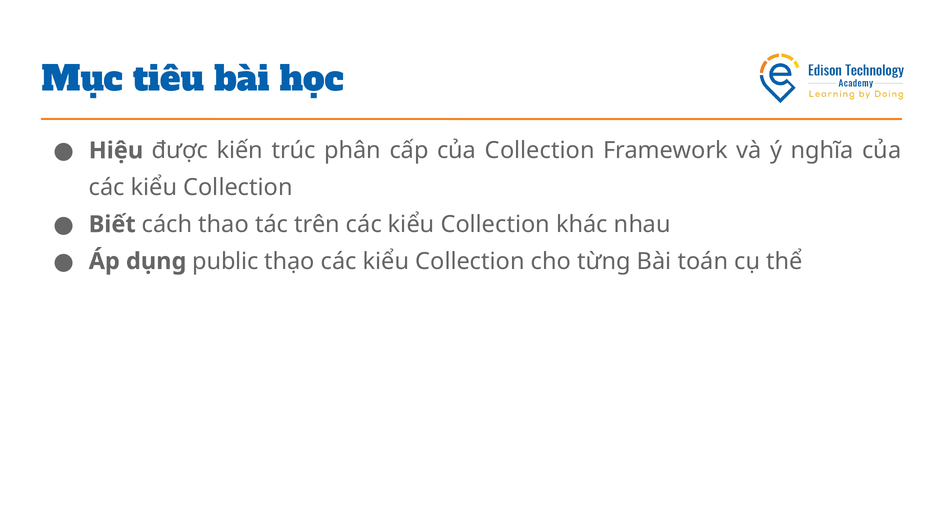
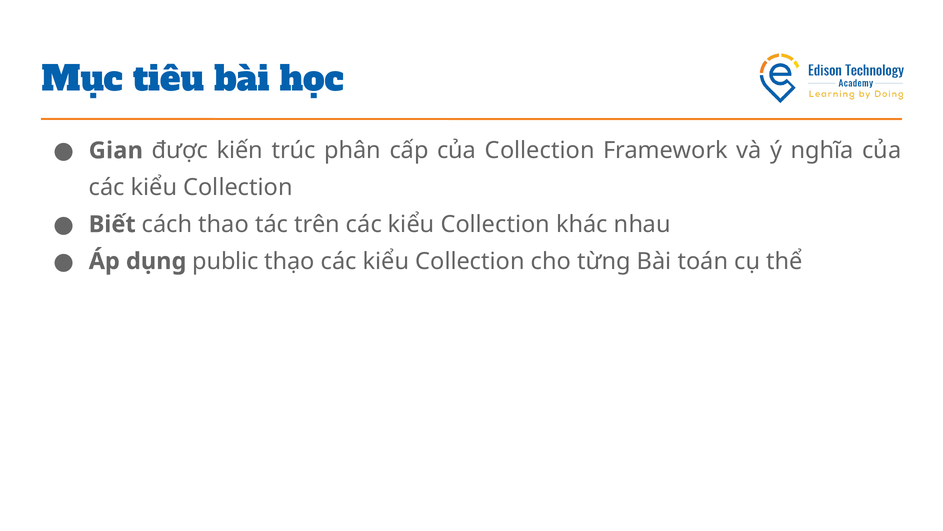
Hiệu: Hiệu -> Gian
